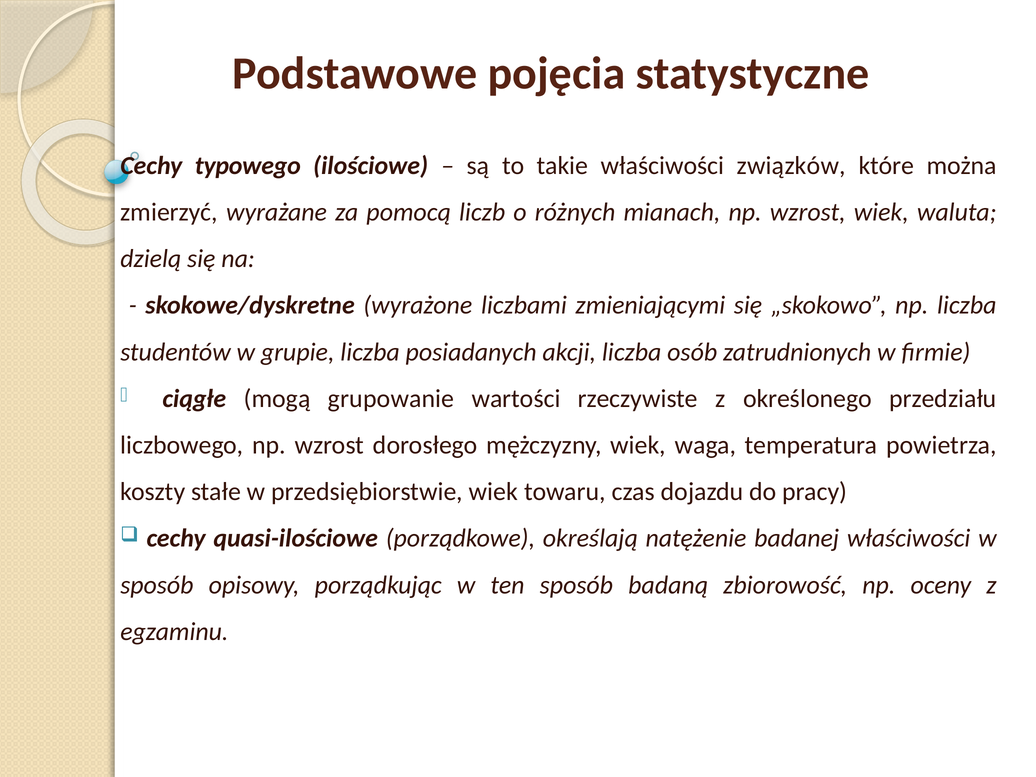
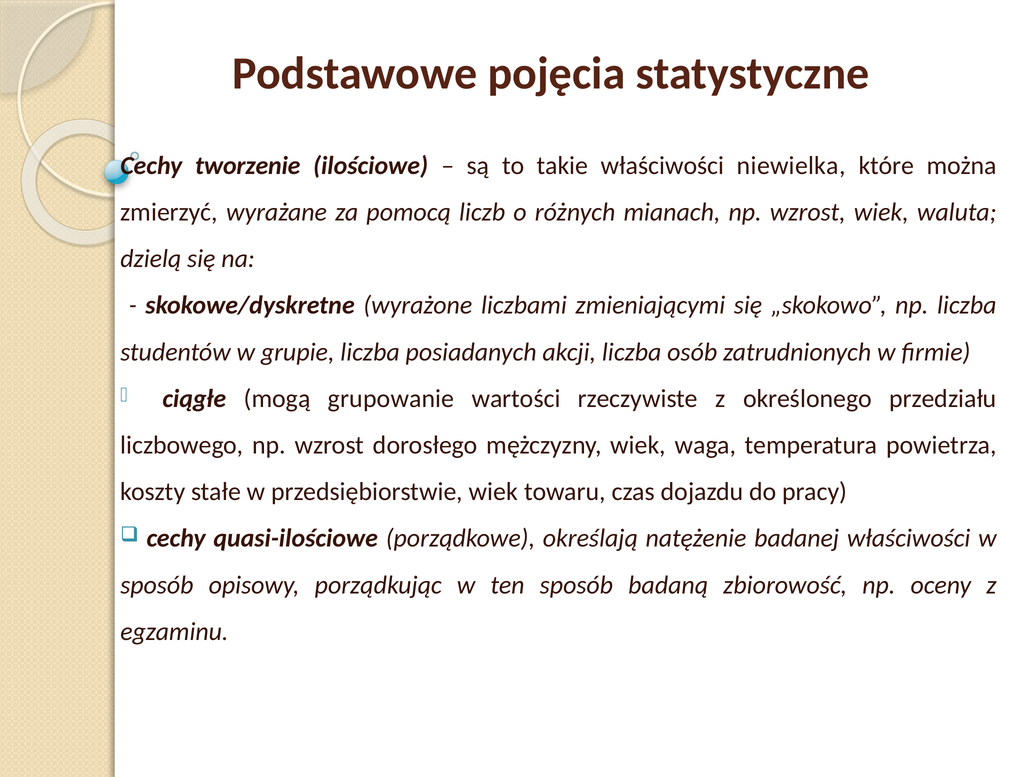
typowego: typowego -> tworzenie
związków: związków -> niewielka
